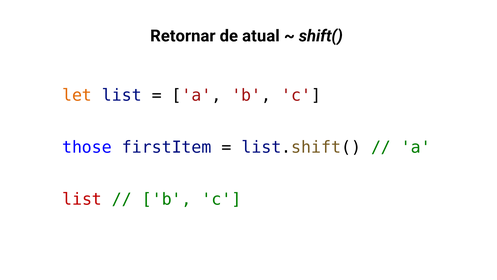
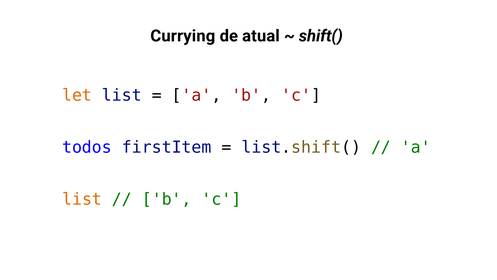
Retornar: Retornar -> Currying
those: those -> todos
list at (82, 199) colour: red -> orange
